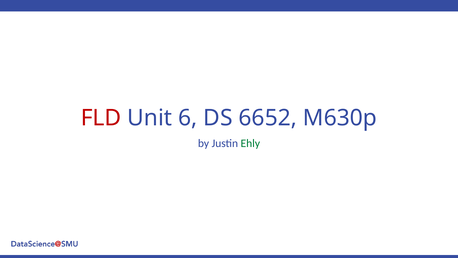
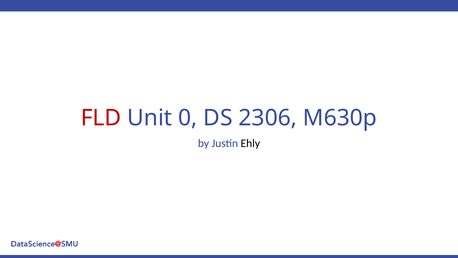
6: 6 -> 0
6652: 6652 -> 2306
Ehly colour: green -> black
